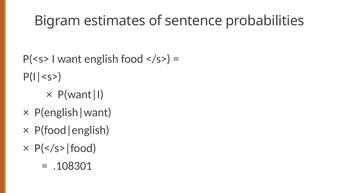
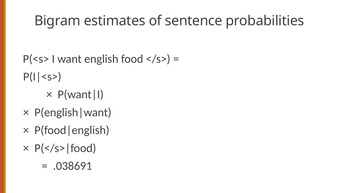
.108301: .108301 -> .038691
